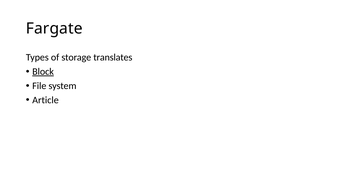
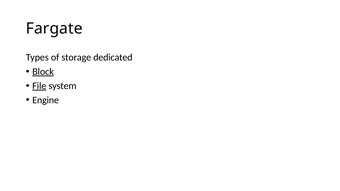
translates: translates -> dedicated
File underline: none -> present
Article: Article -> Engine
